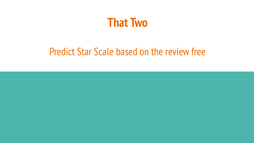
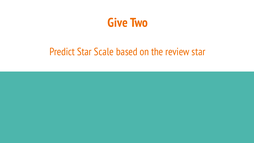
That: That -> Give
review free: free -> star
